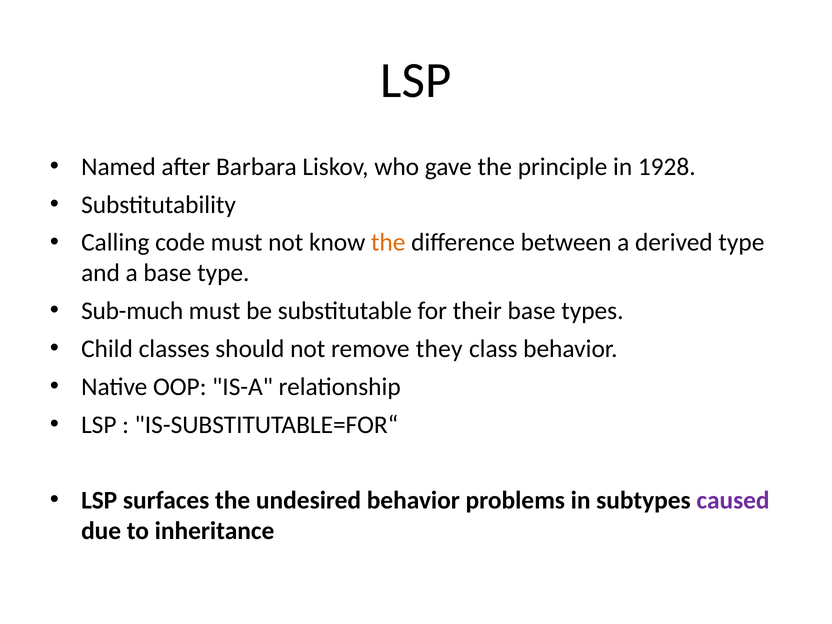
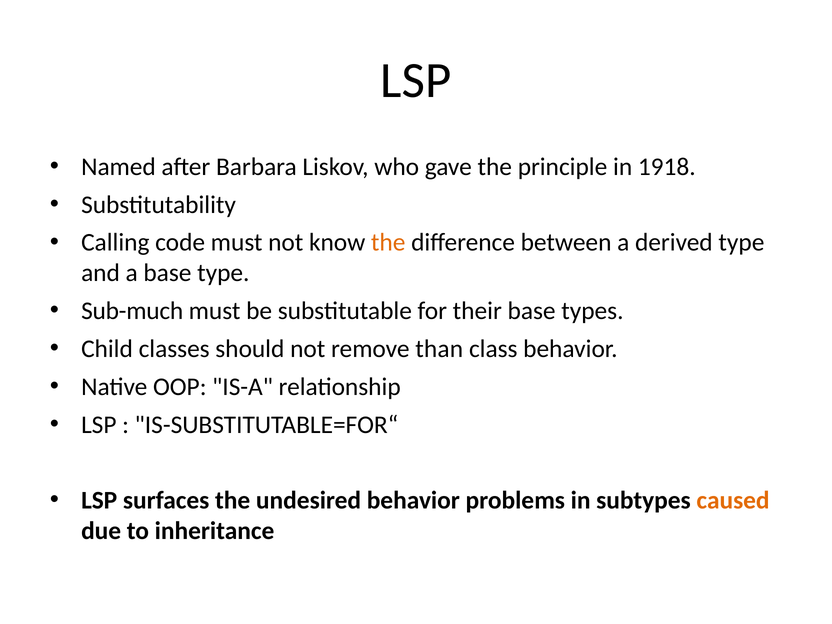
1928: 1928 -> 1918
they: they -> than
caused colour: purple -> orange
